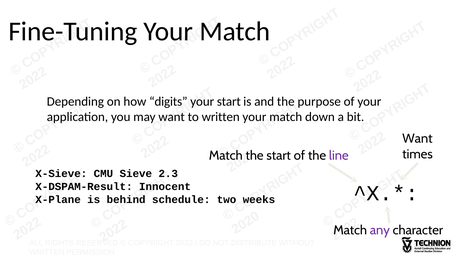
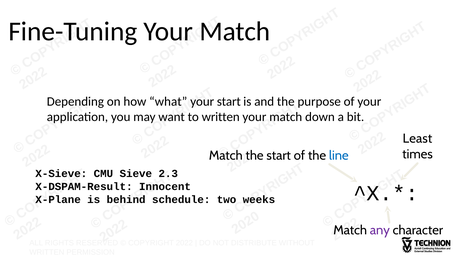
digits: digits -> what
Want at (417, 139): Want -> Least
line colour: purple -> blue
